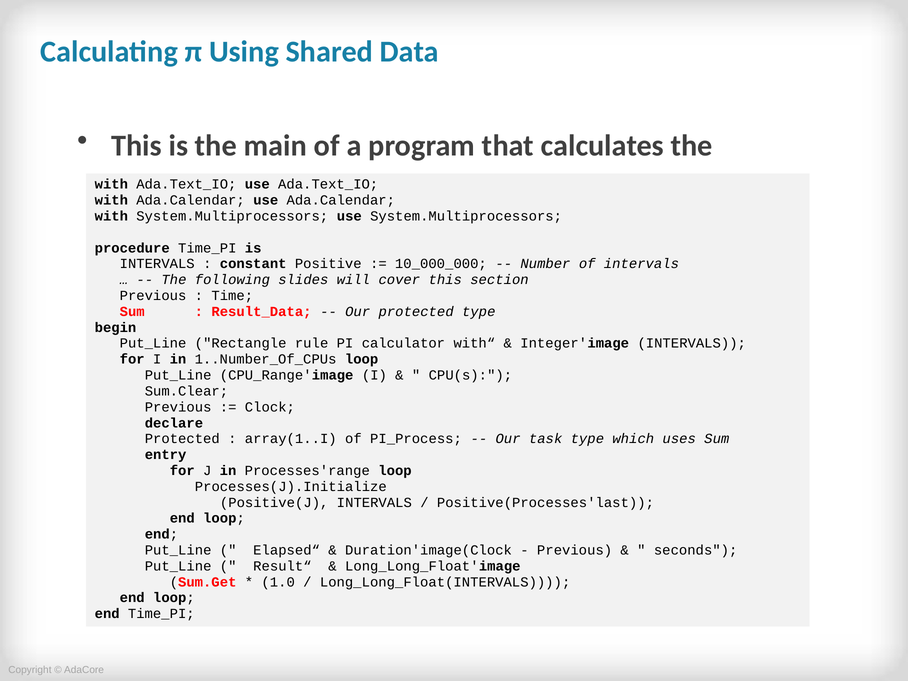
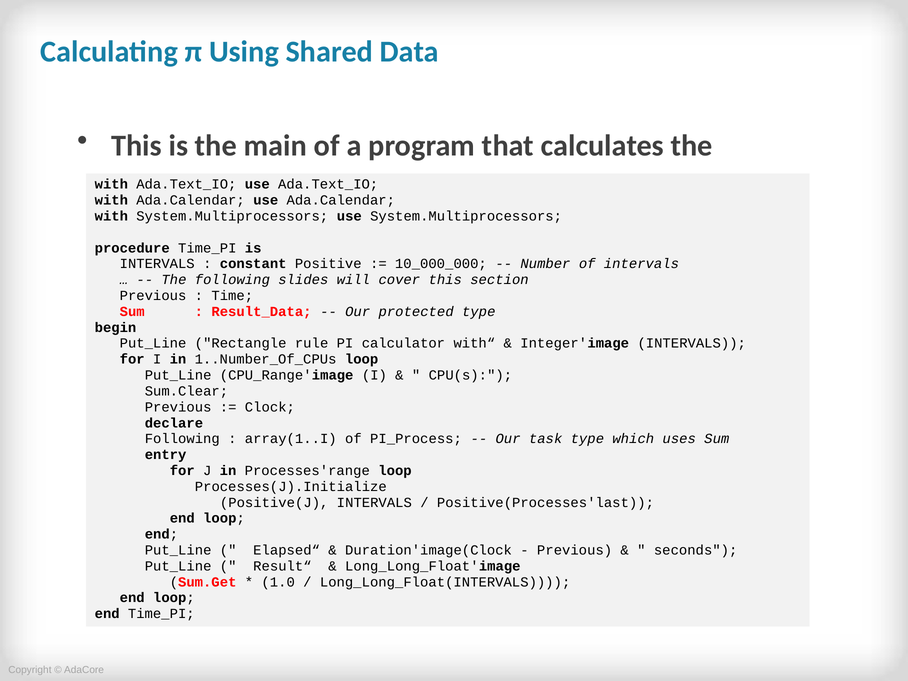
Protected at (182, 439): Protected -> Following
